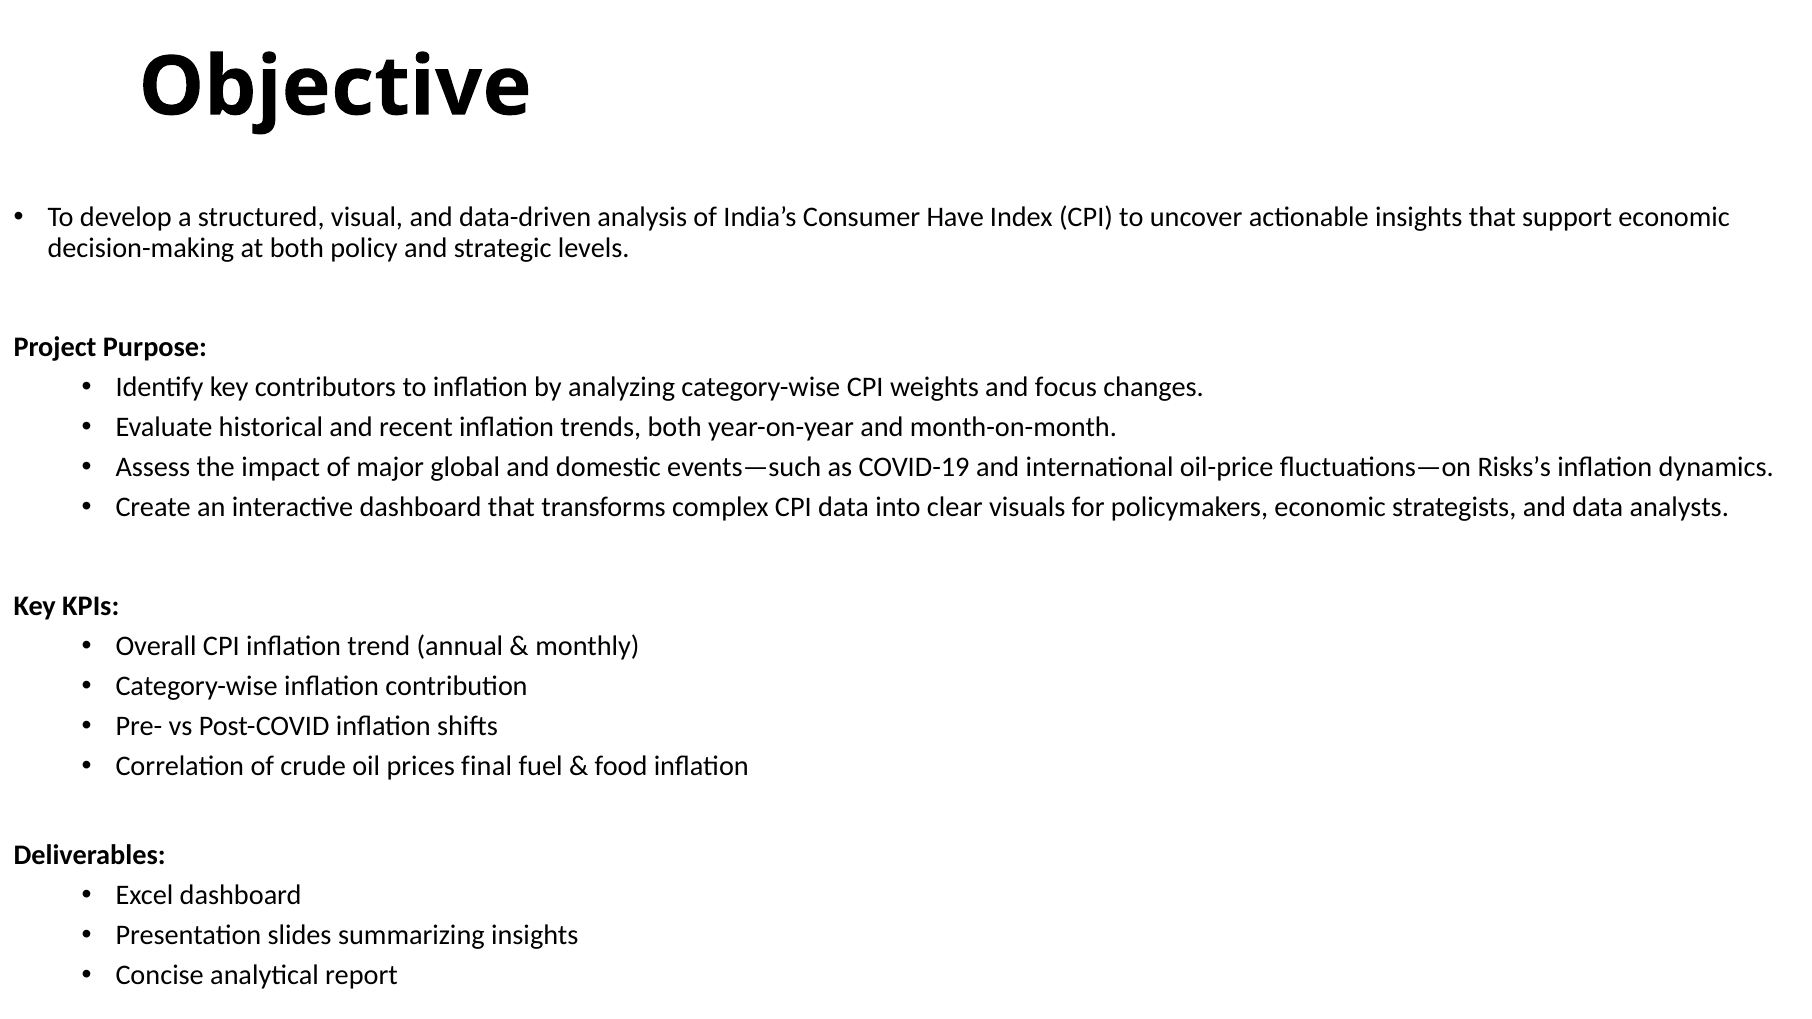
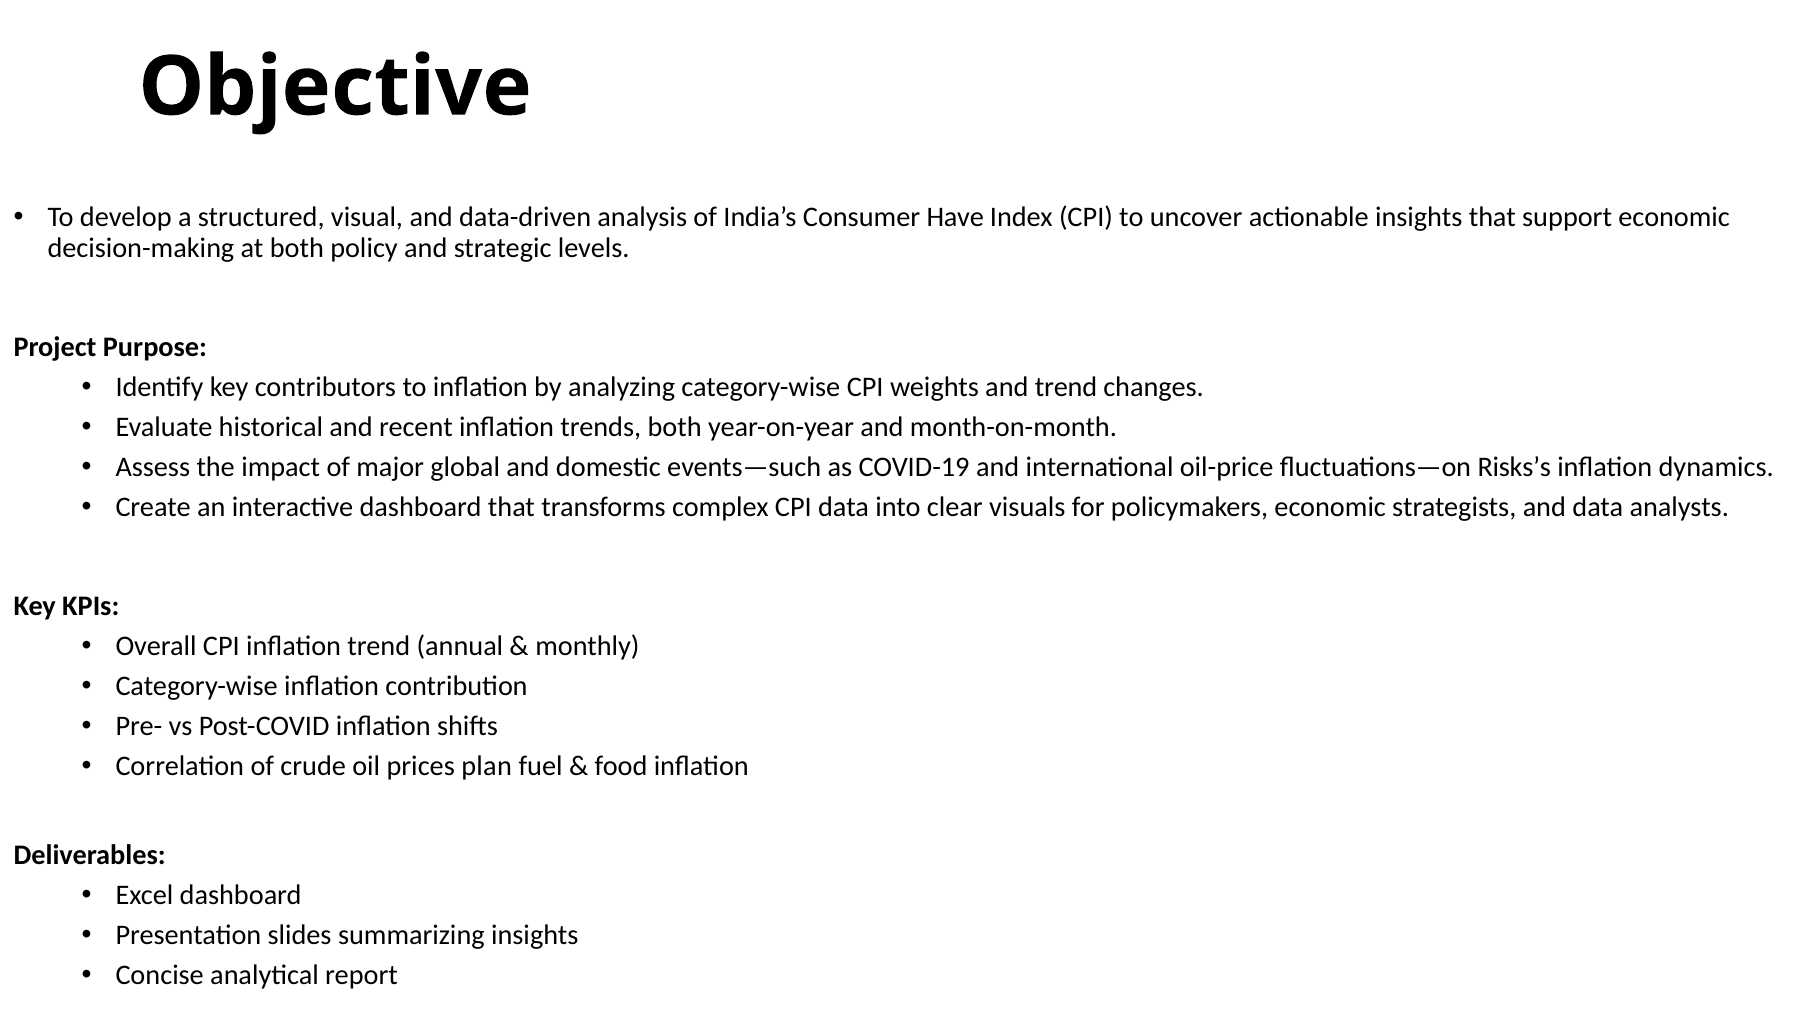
and focus: focus -> trend
final: final -> plan
